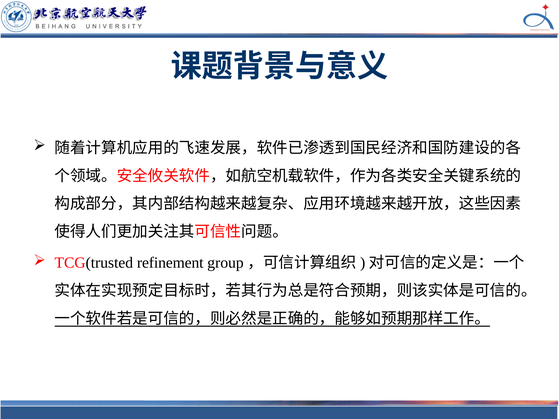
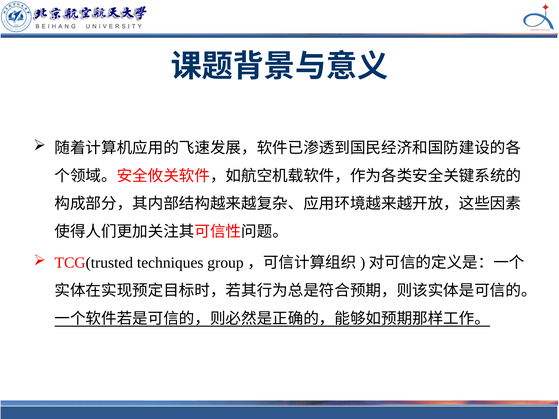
refinement: refinement -> techniques
